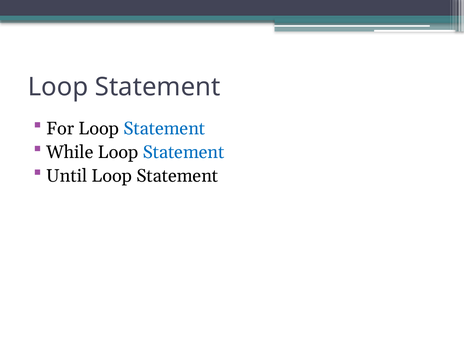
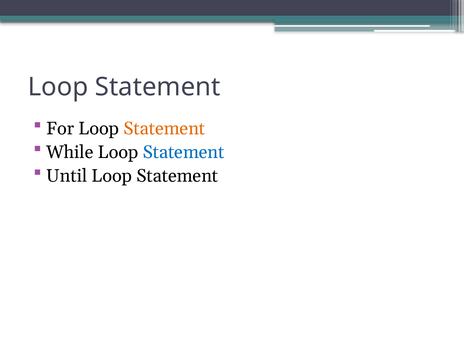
Statement at (164, 129) colour: blue -> orange
